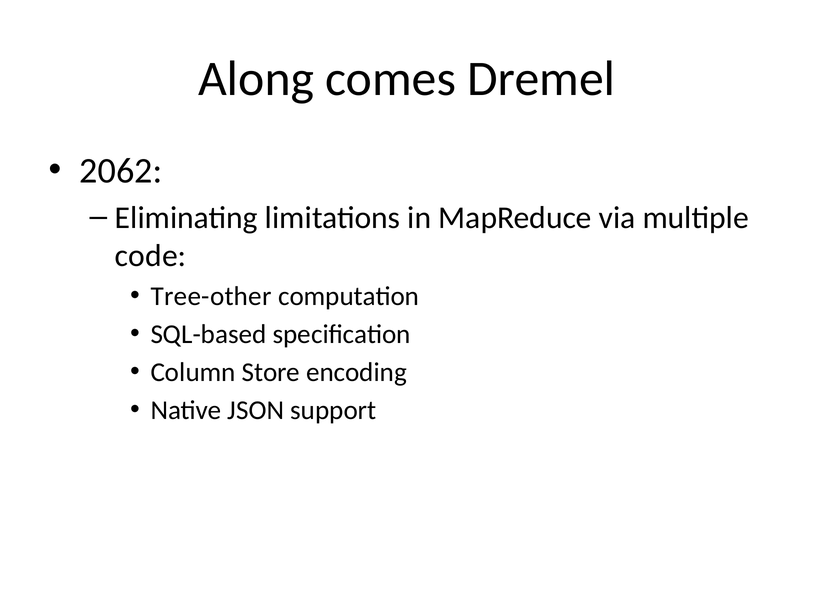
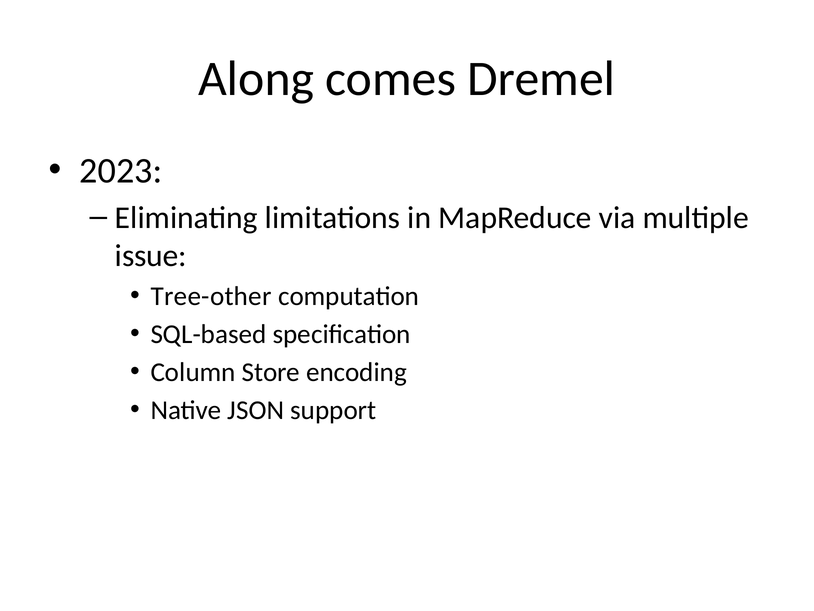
2062: 2062 -> 2023
code: code -> issue
